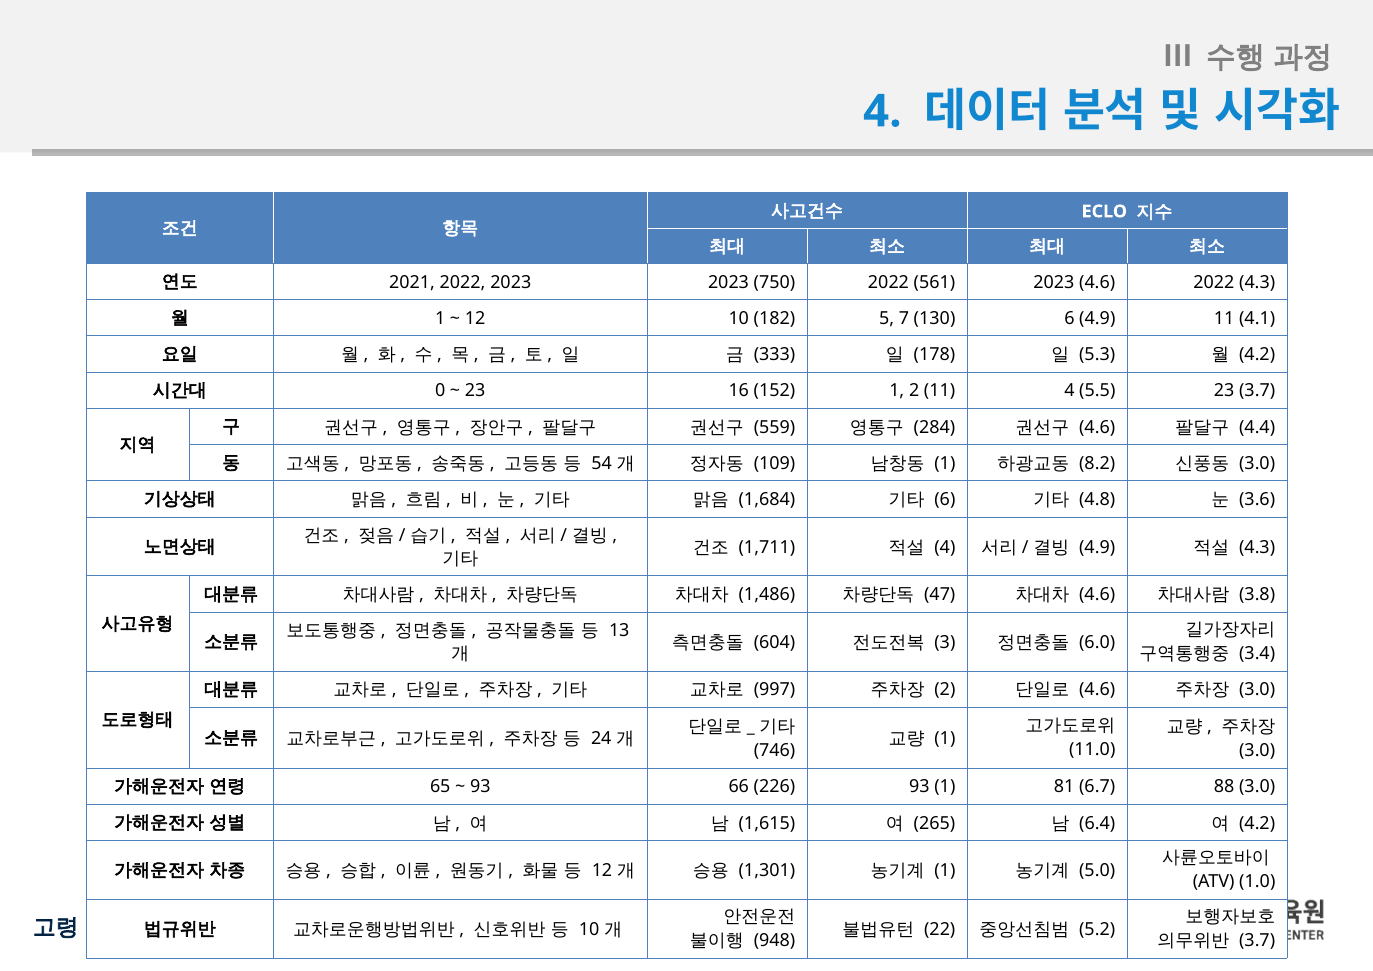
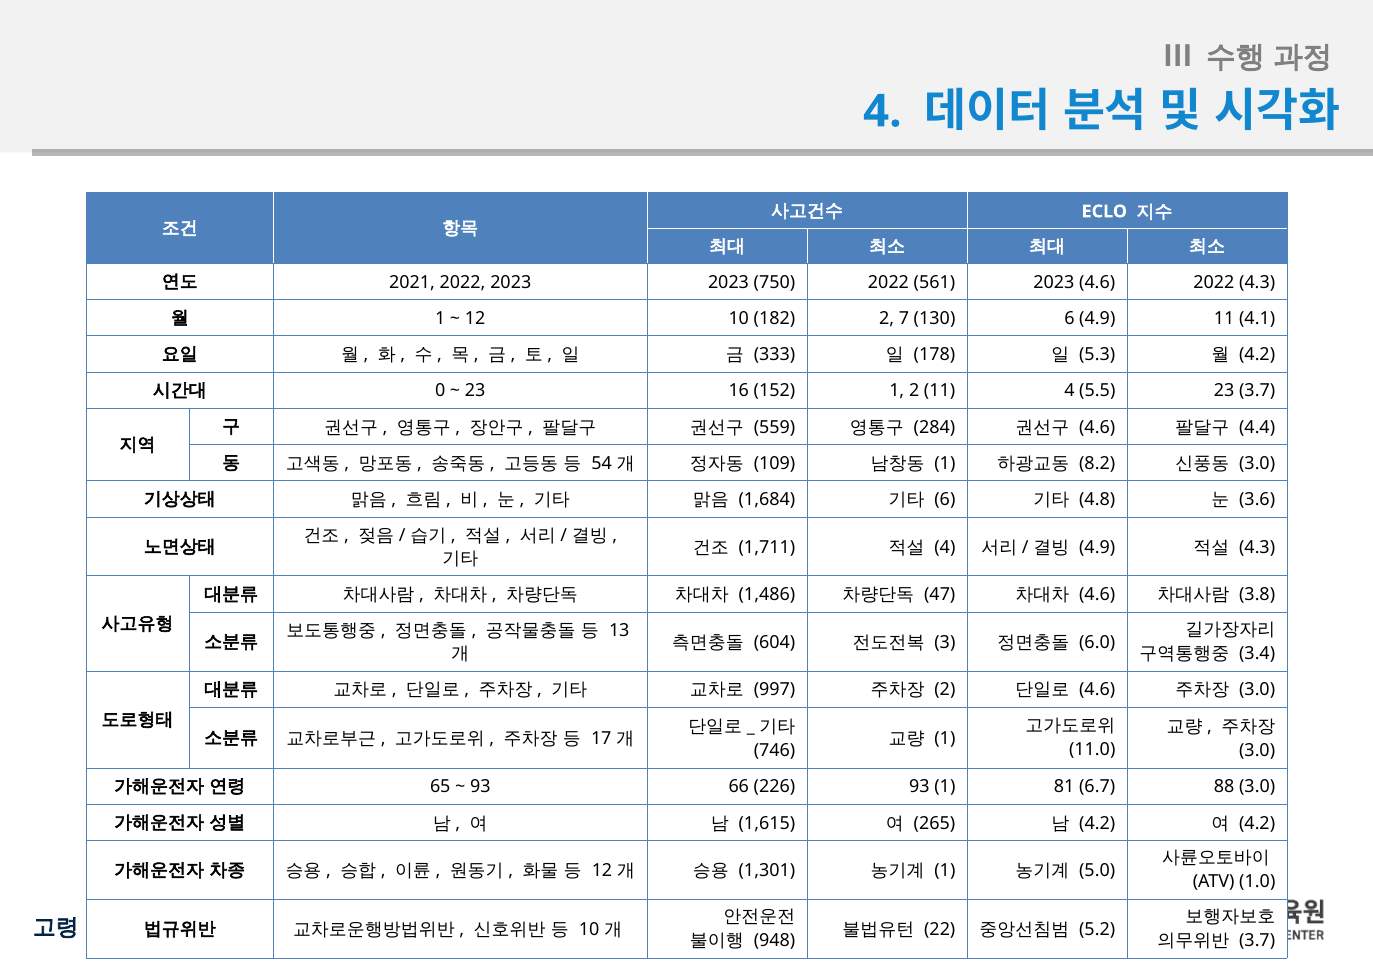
182 5: 5 -> 2
24: 24 -> 17
6.4 at (1097, 823): 6.4 -> 4.2
